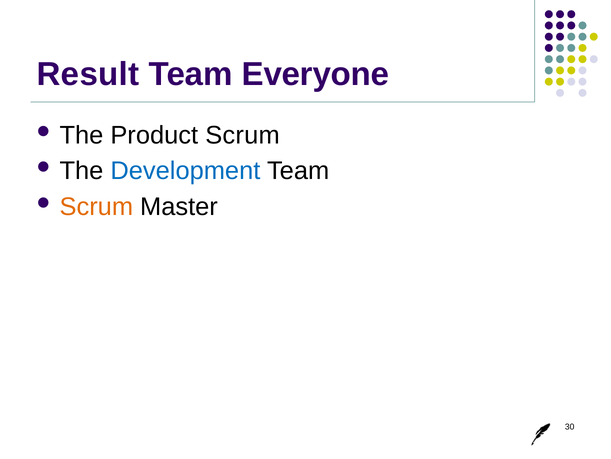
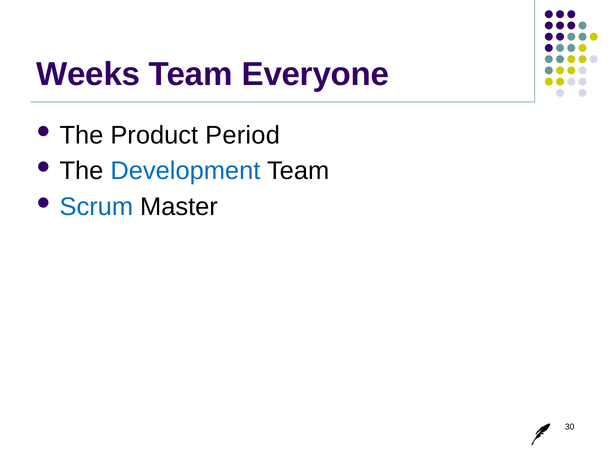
Result: Result -> Weeks
Product Scrum: Scrum -> Period
Scrum at (96, 206) colour: orange -> blue
